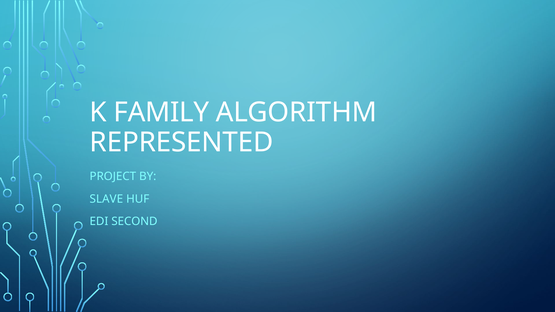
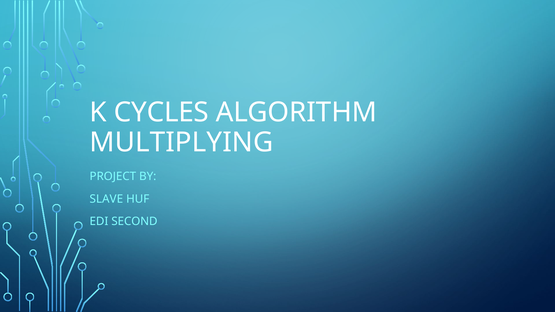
FAMILY: FAMILY -> CYCLES
REPRESENTED: REPRESENTED -> MULTIPLYING
